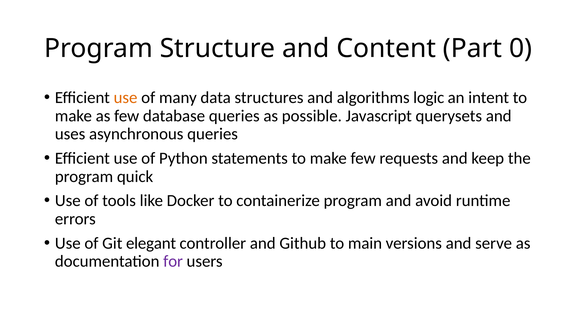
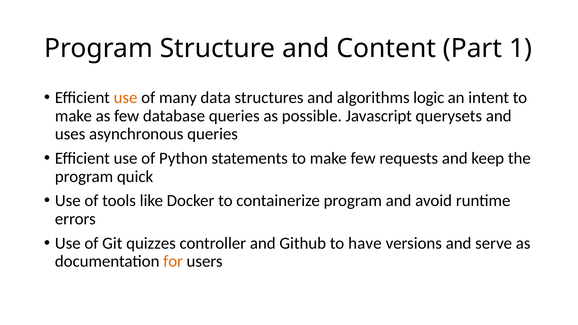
0: 0 -> 1
elegant: elegant -> quizzes
main: main -> have
for colour: purple -> orange
